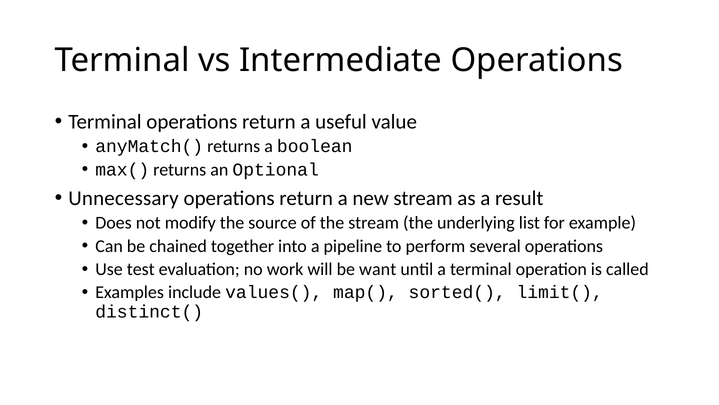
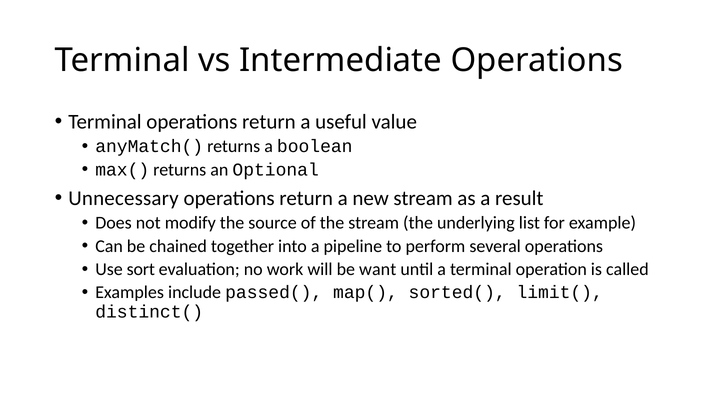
test: test -> sort
values(: values( -> passed(
